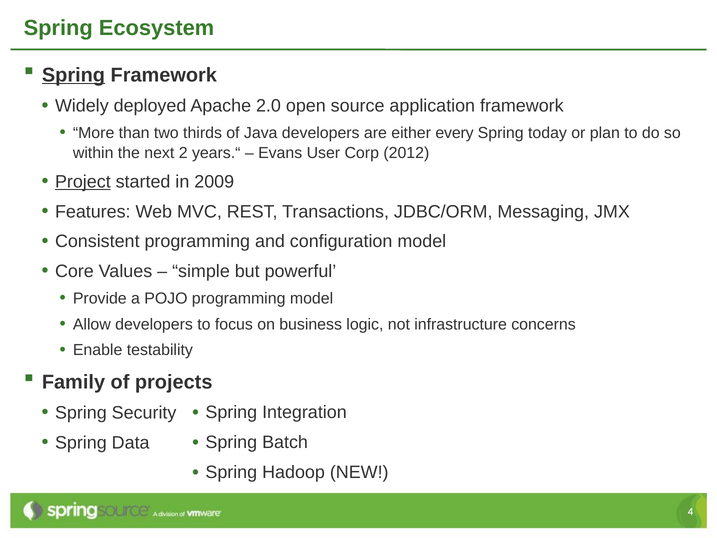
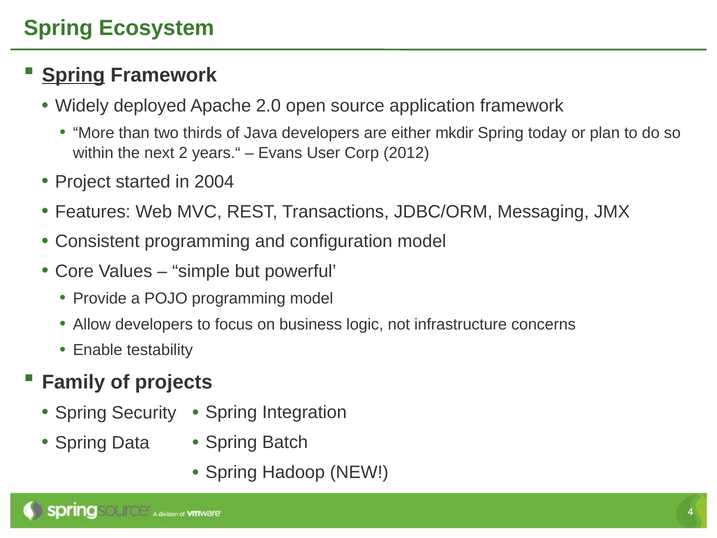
every: every -> mkdir
Project underline: present -> none
2009: 2009 -> 2004
